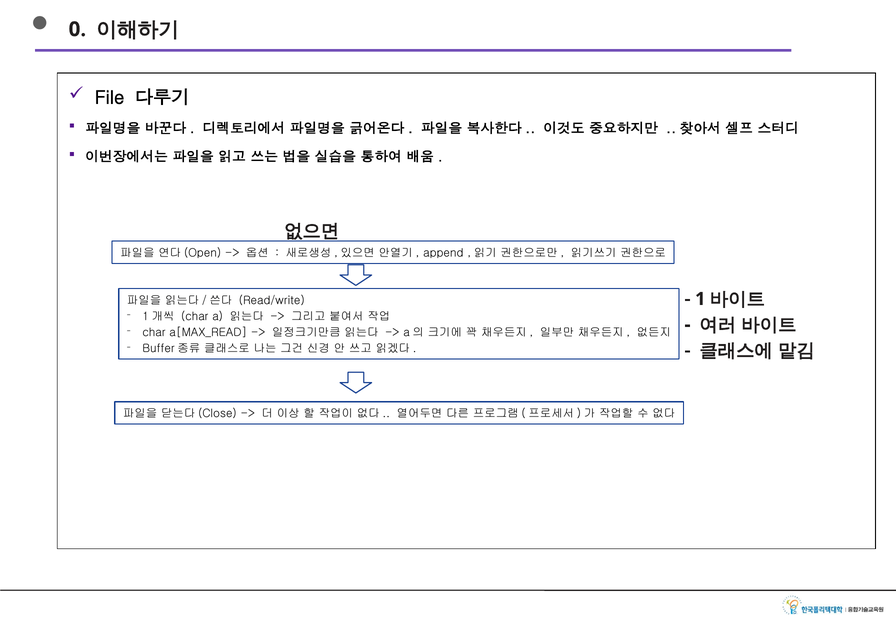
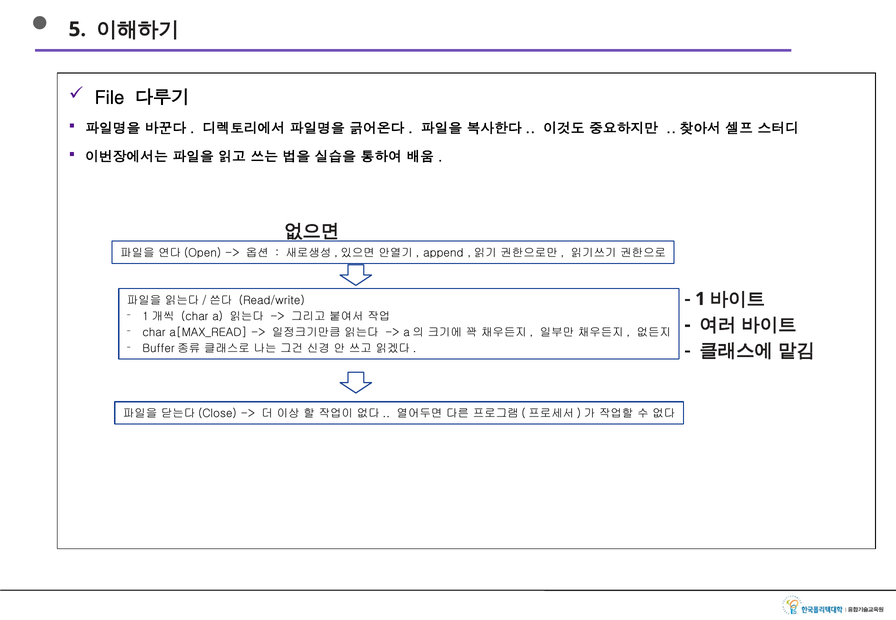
0: 0 -> 5
